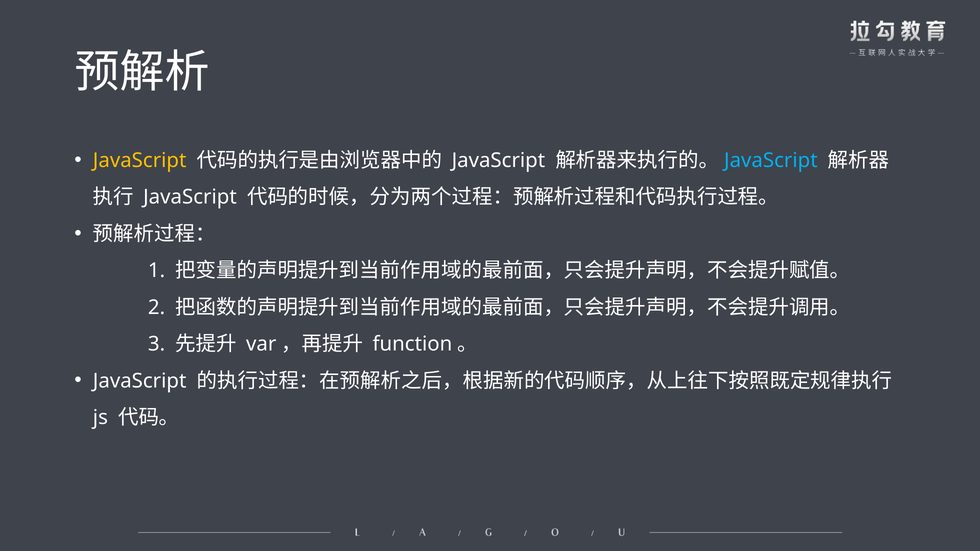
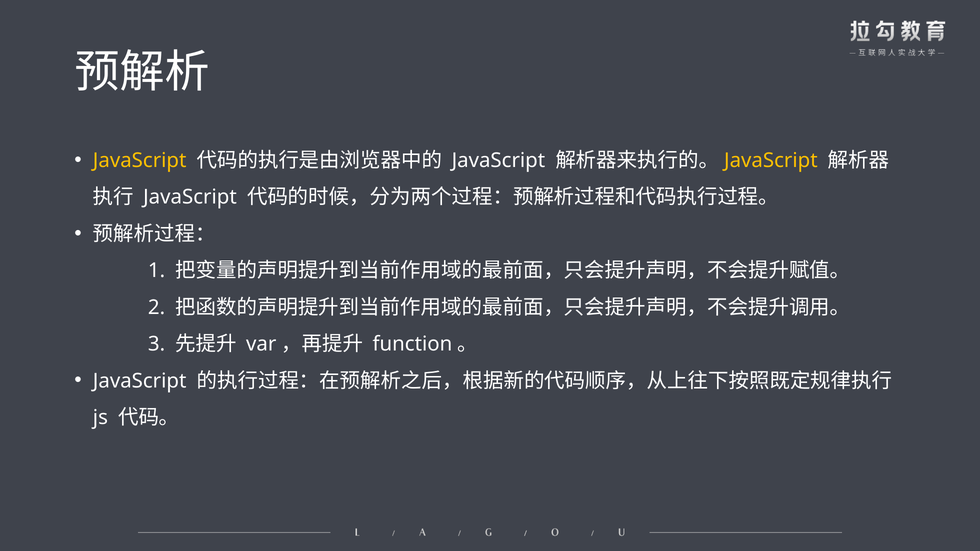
JavaScript at (771, 161) colour: light blue -> yellow
